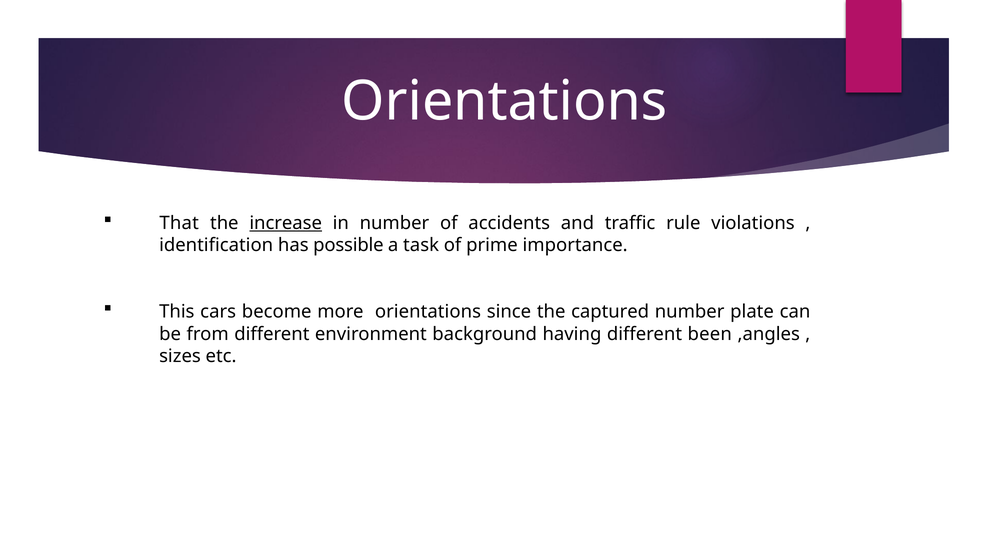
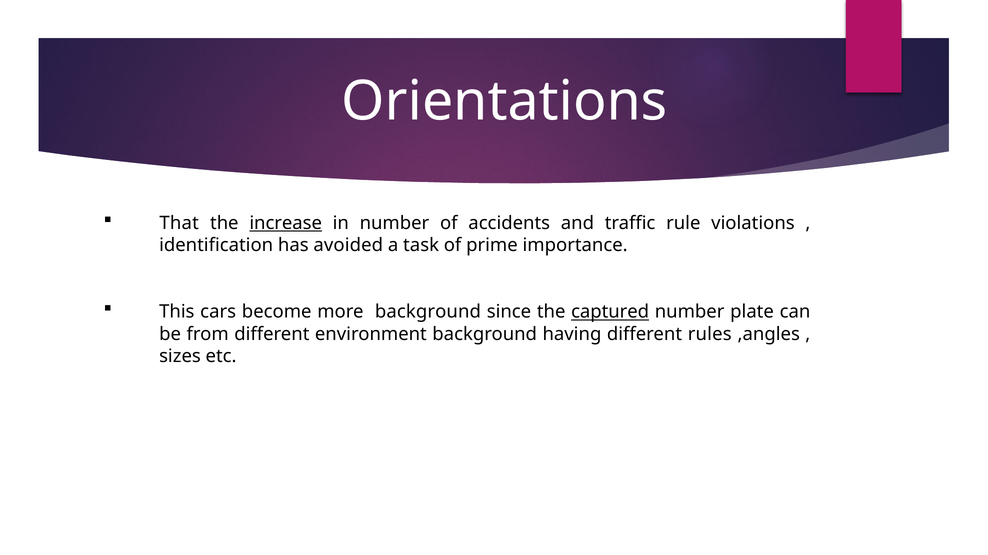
possible: possible -> avoided
more orientations: orientations -> background
captured underline: none -> present
been: been -> rules
